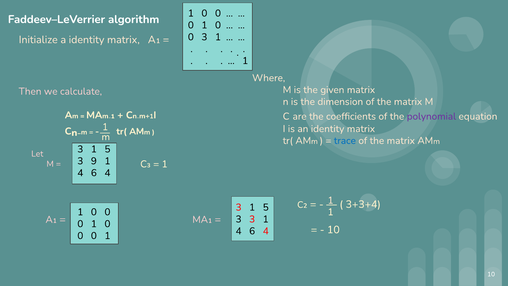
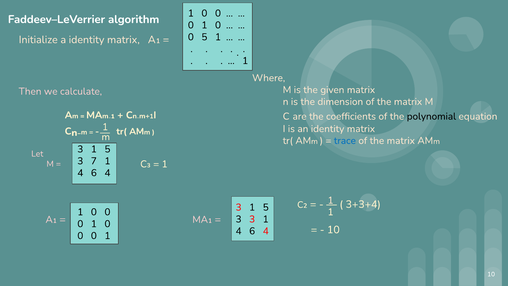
0 3: 3 -> 5
polynomial colour: purple -> black
9: 9 -> 7
